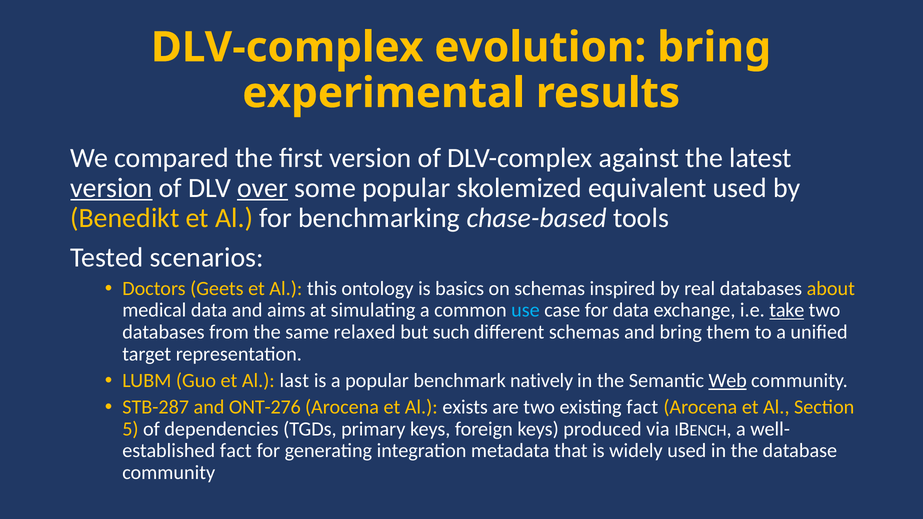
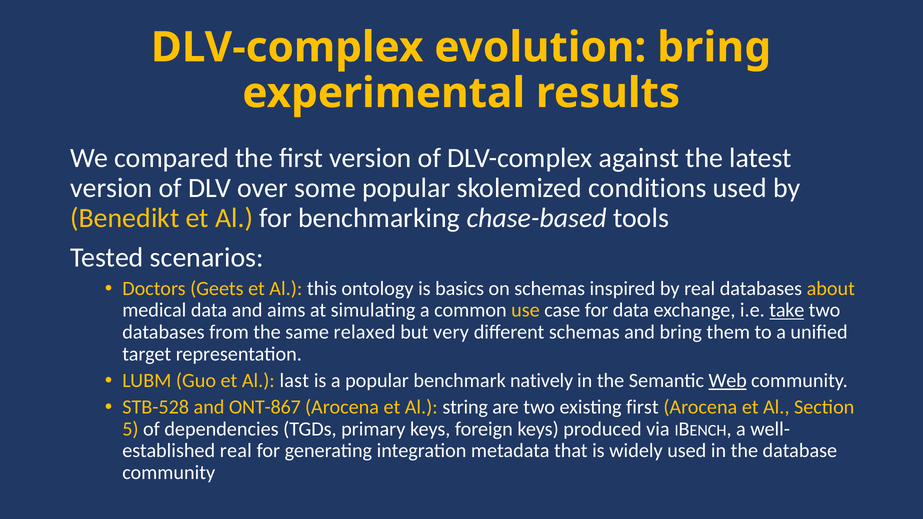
version at (111, 188) underline: present -> none
over underline: present -> none
equivalent: equivalent -> conditions
use colour: light blue -> yellow
such: such -> very
STB-287: STB-287 -> STB-528
ONT-276: ONT-276 -> ONT-867
exists: exists -> string
existing fact: fact -> first
fact at (236, 451): fact -> real
